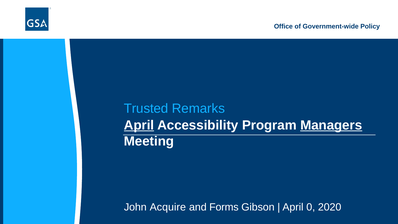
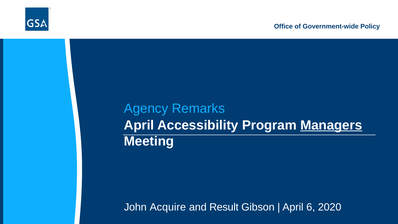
Trusted: Trusted -> Agency
April at (139, 125) underline: present -> none
Forms: Forms -> Result
0: 0 -> 6
